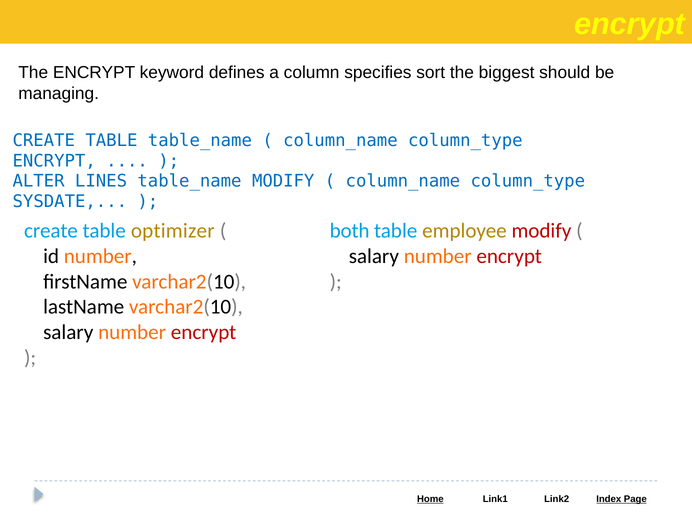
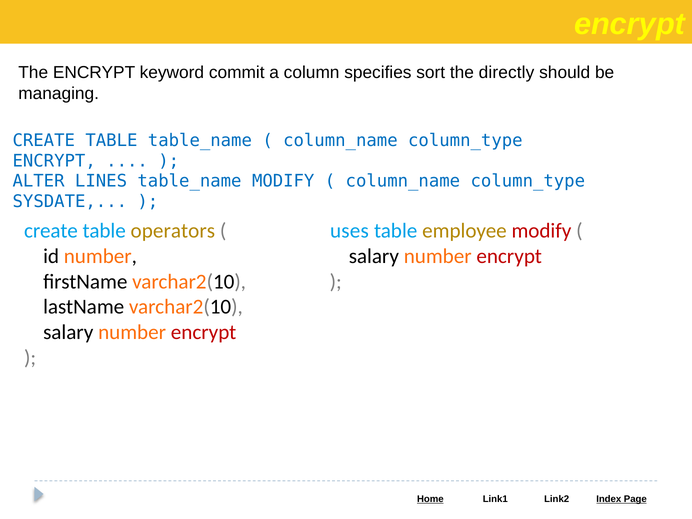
defines: defines -> commit
biggest: biggest -> directly
optimizer: optimizer -> operators
both: both -> uses
